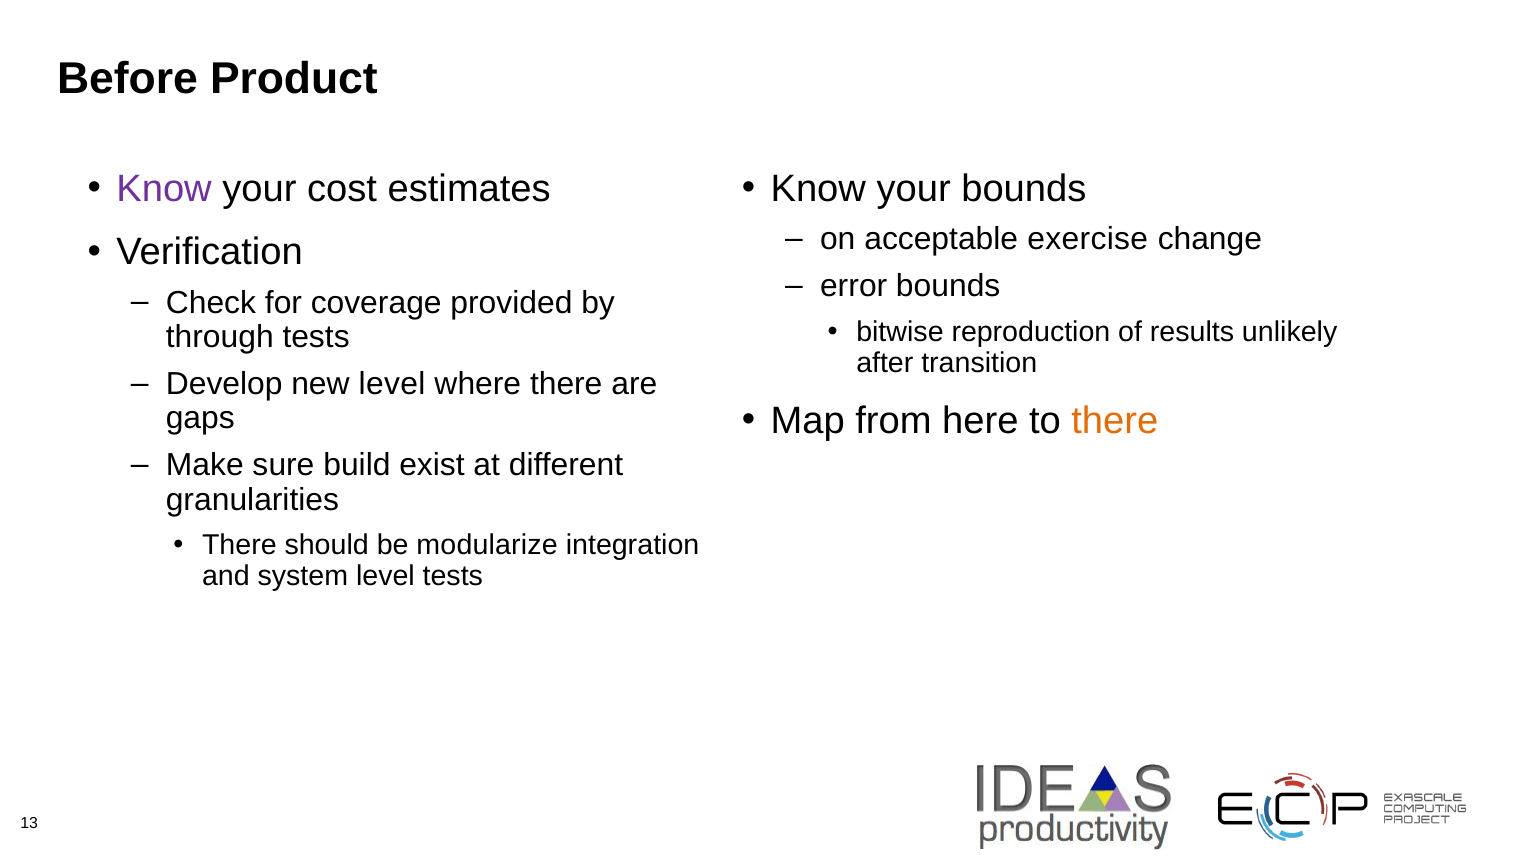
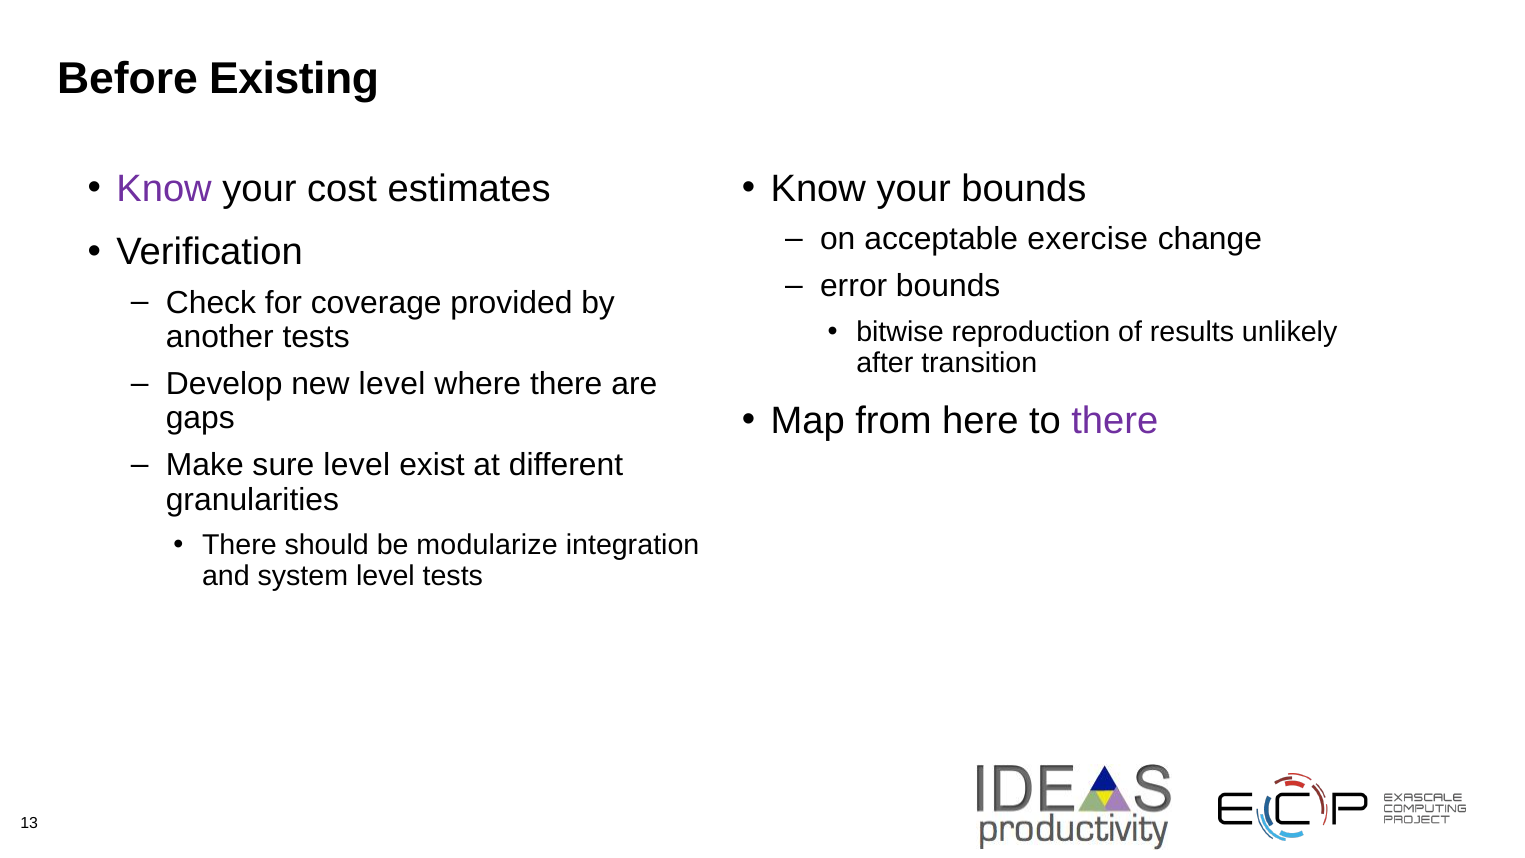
Product: Product -> Existing
through: through -> another
there at (1115, 421) colour: orange -> purple
sure build: build -> level
